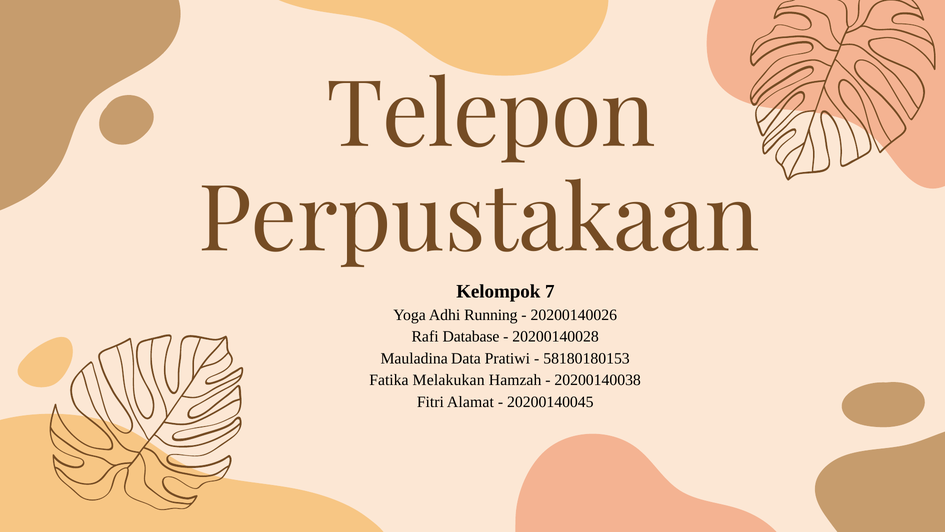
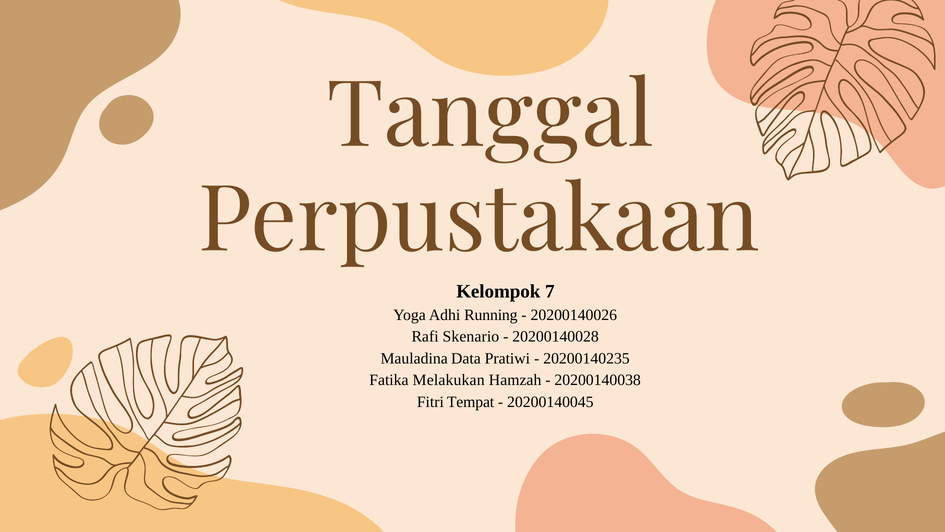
Telepon: Telepon -> Tanggal
Database: Database -> Skenario
58180180153: 58180180153 -> 20200140235
Alamat: Alamat -> Tempat
